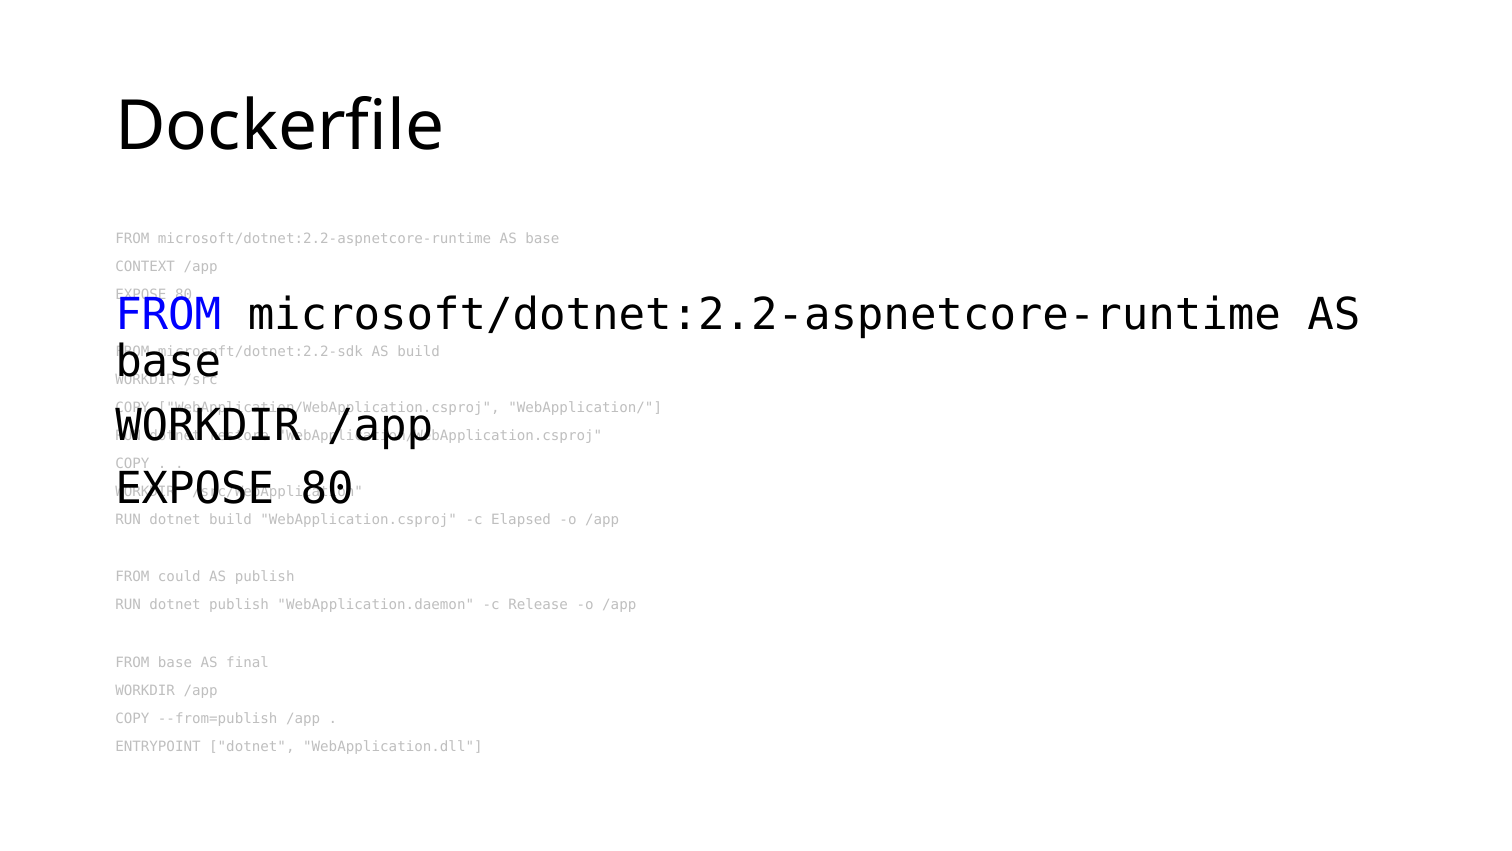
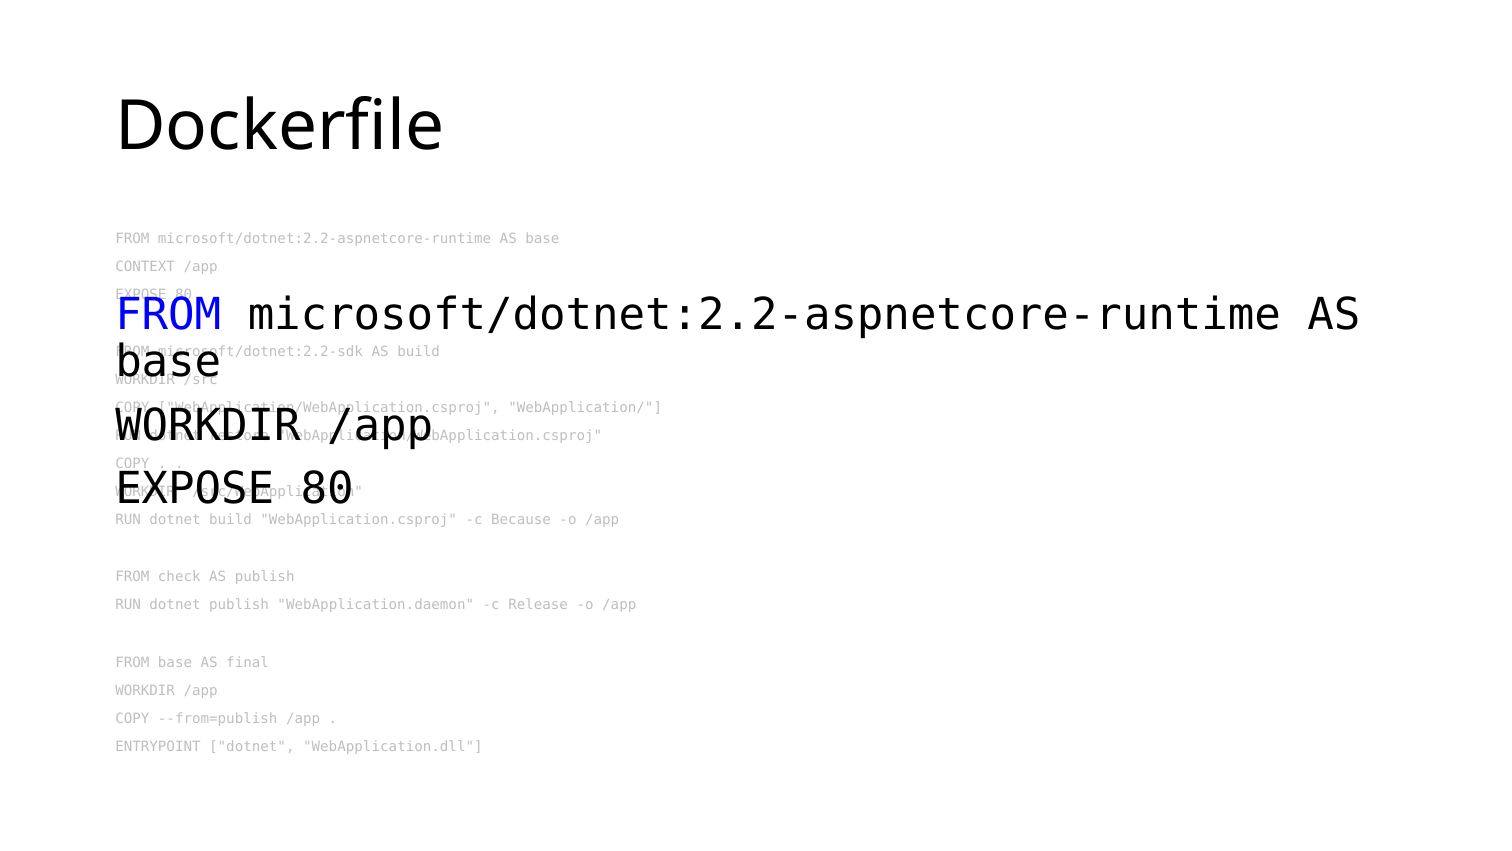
Elapsed: Elapsed -> Because
could: could -> check
